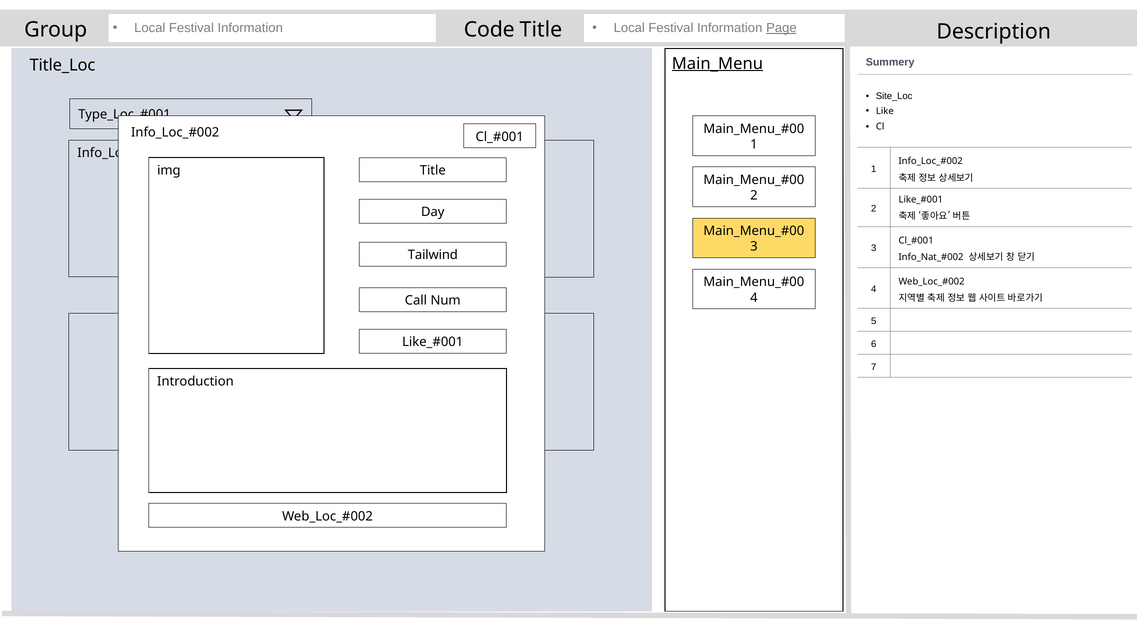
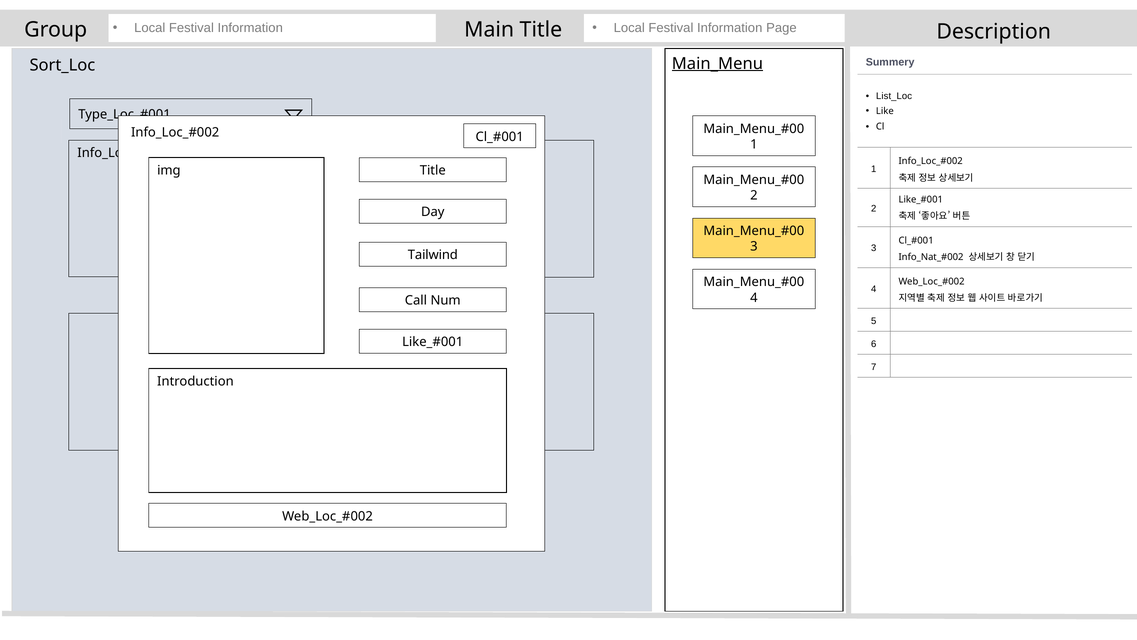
Code: Code -> Main
Page underline: present -> none
Title_Loc: Title_Loc -> Sort_Loc
Site_Loc: Site_Loc -> List_Loc
